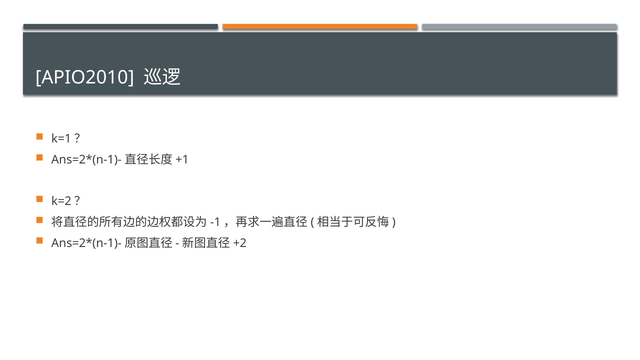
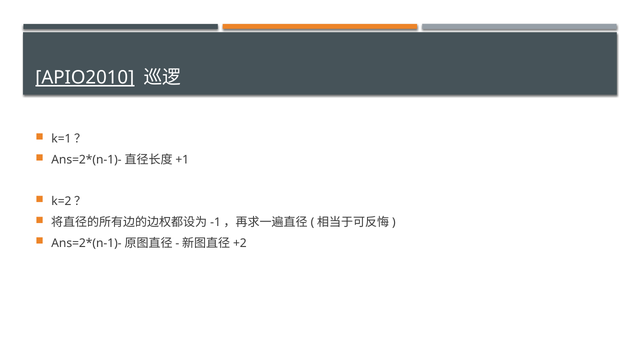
APIO2010 underline: none -> present
